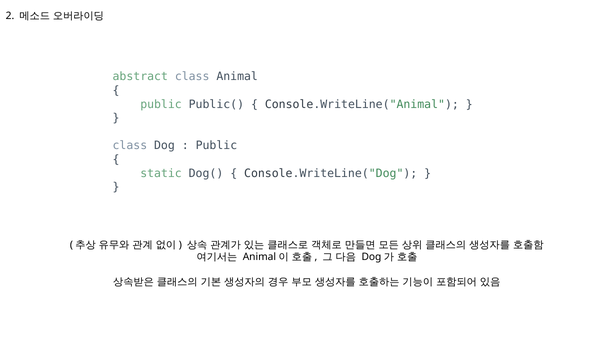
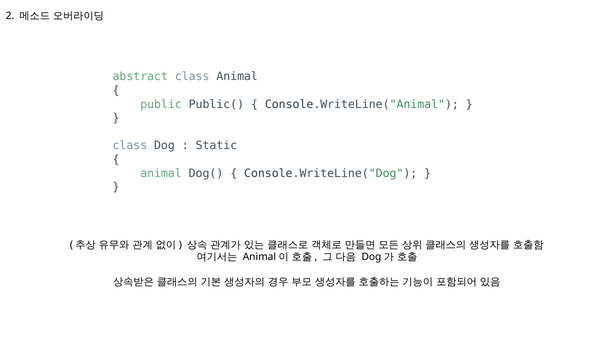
Public at (216, 146): Public -> Static
static at (161, 173): static -> animal
